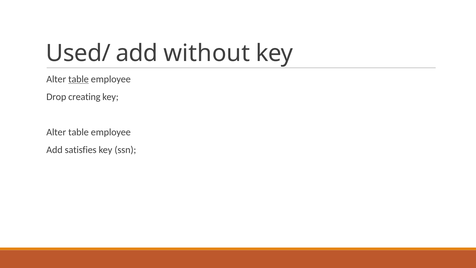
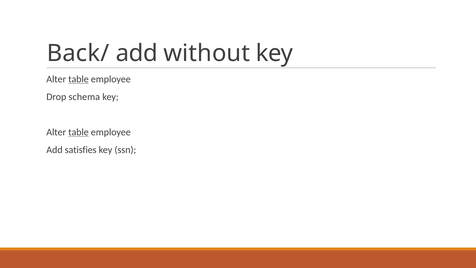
Used/: Used/ -> Back/
creating: creating -> schema
table at (78, 132) underline: none -> present
